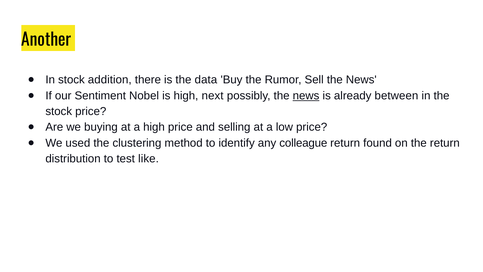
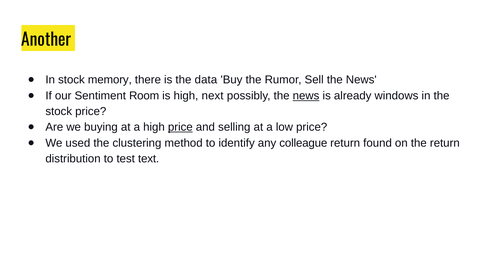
addition: addition -> memory
Nobel: Nobel -> Room
between: between -> windows
price at (180, 127) underline: none -> present
like: like -> text
